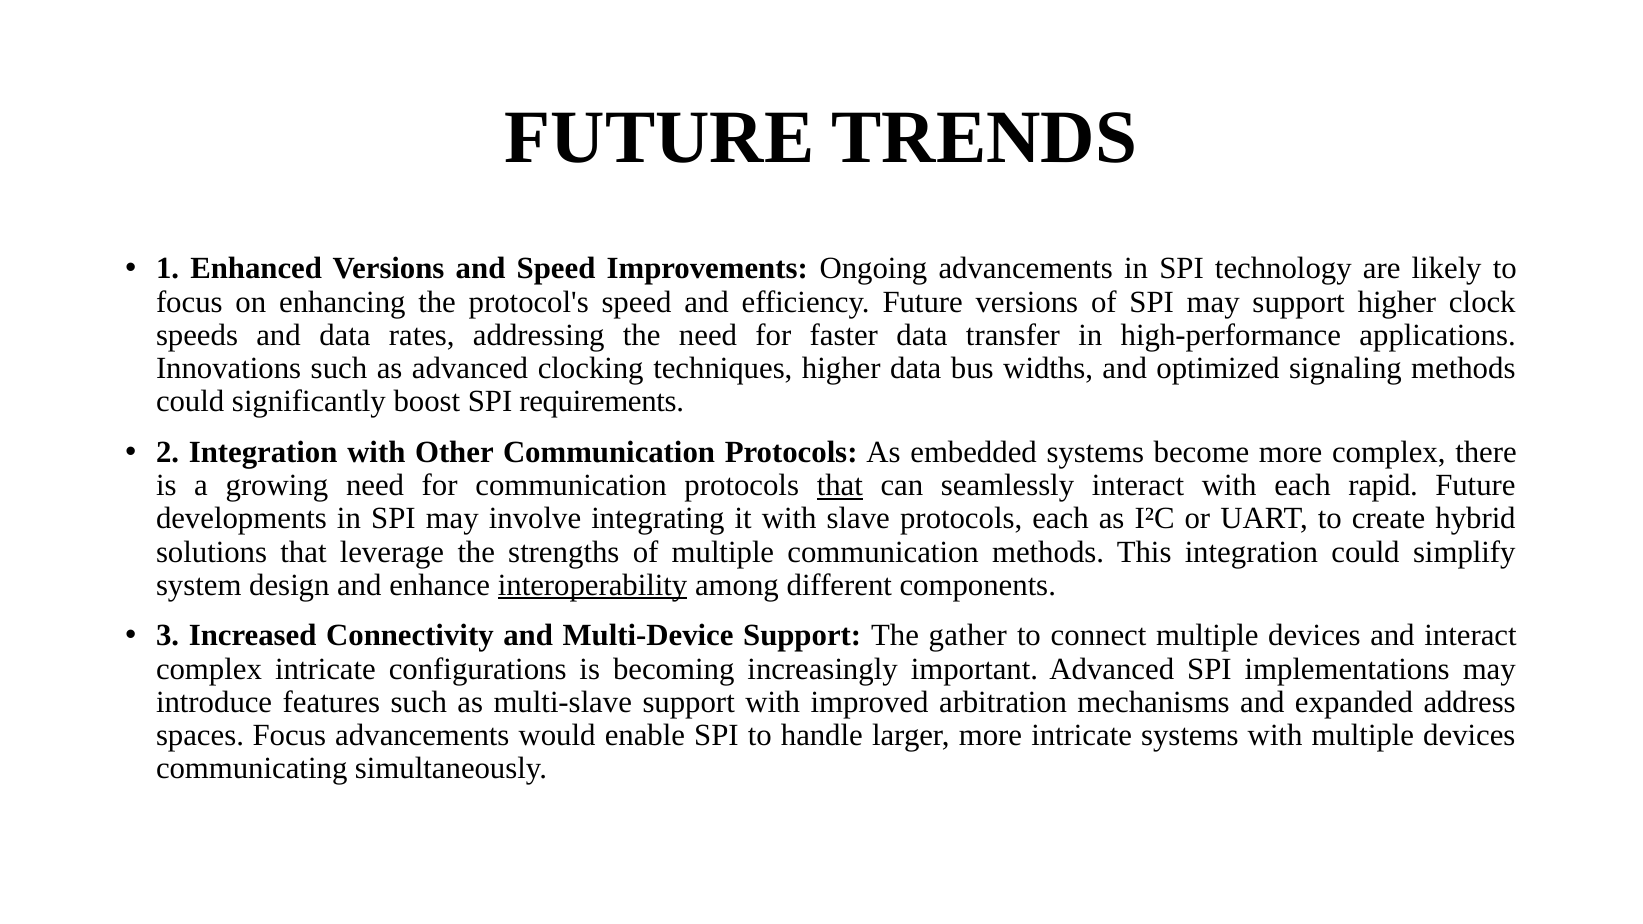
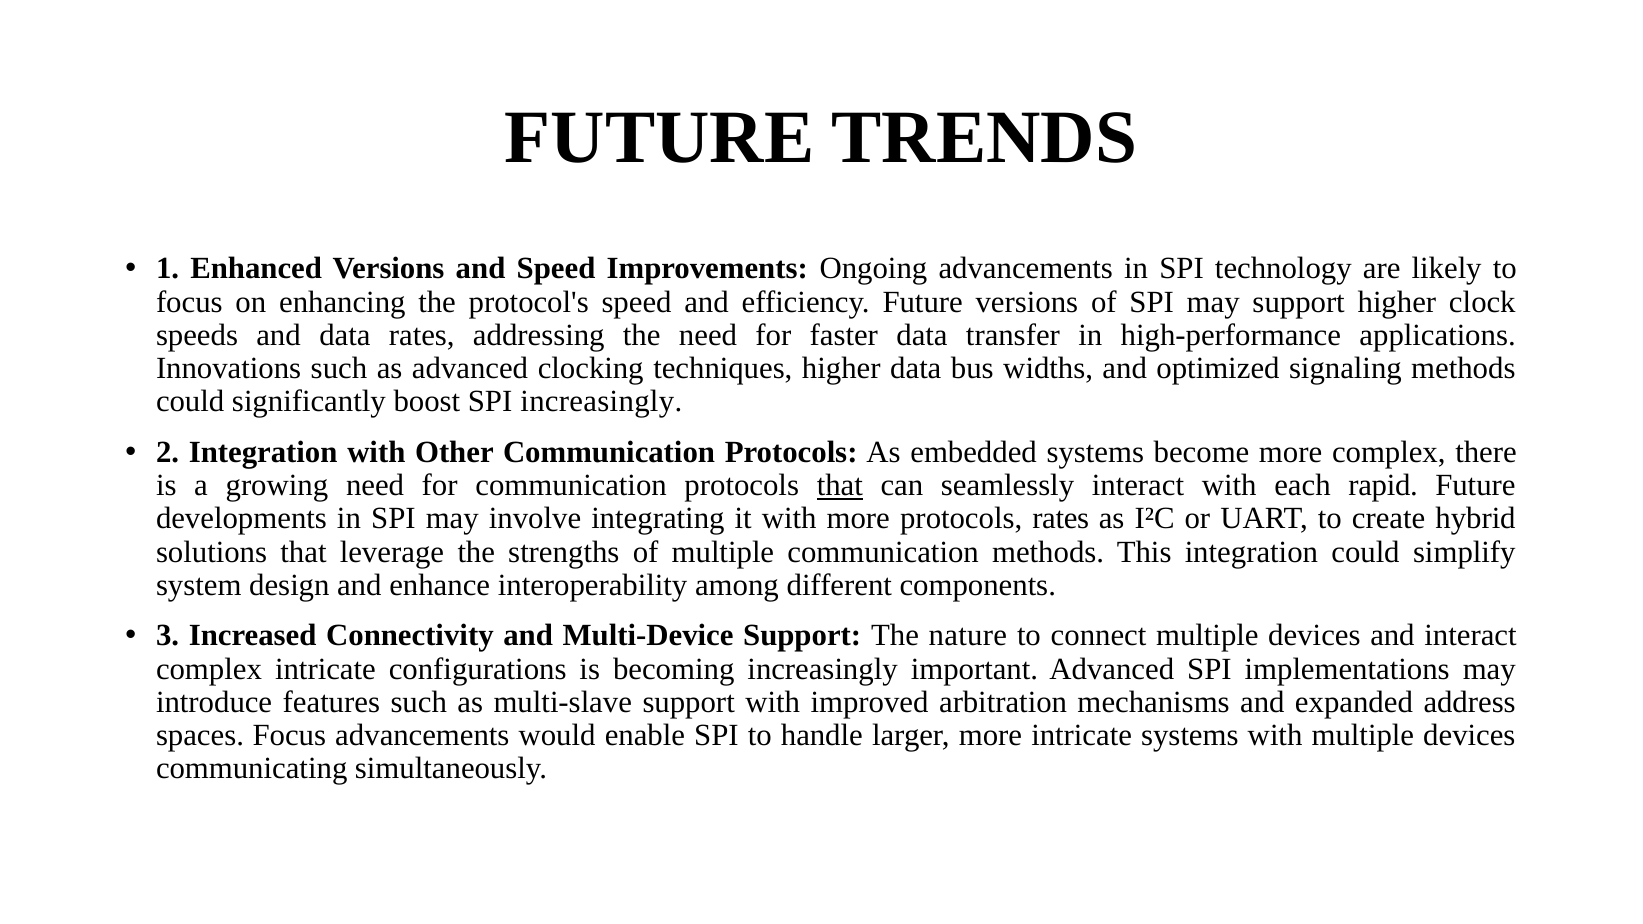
SPI requirements: requirements -> increasingly
with slave: slave -> more
protocols each: each -> rates
interoperability underline: present -> none
gather: gather -> nature
